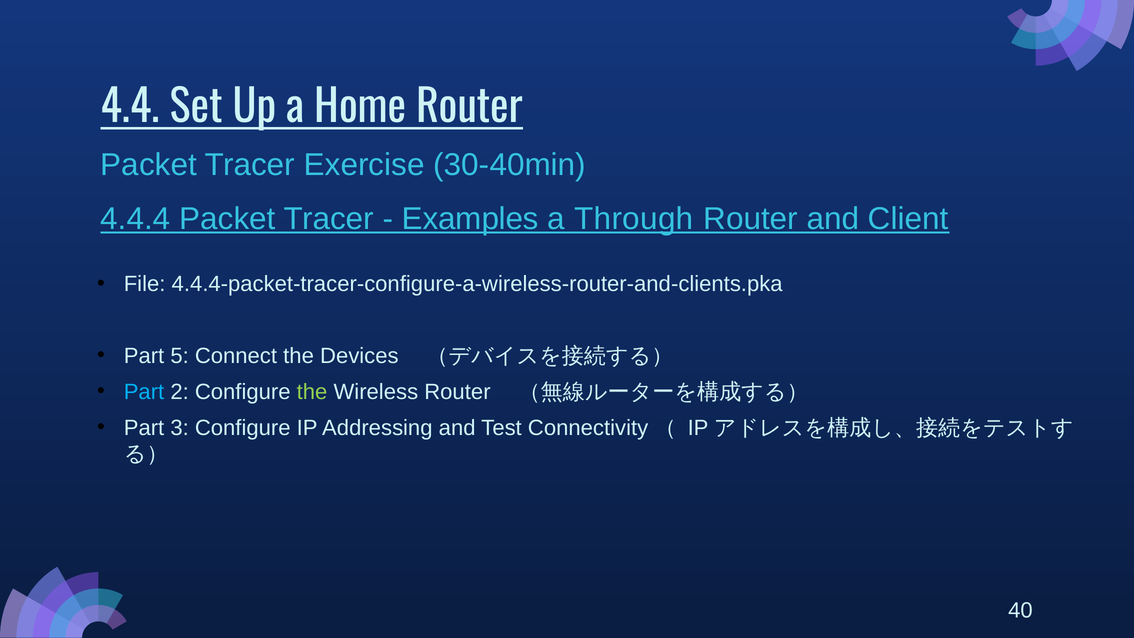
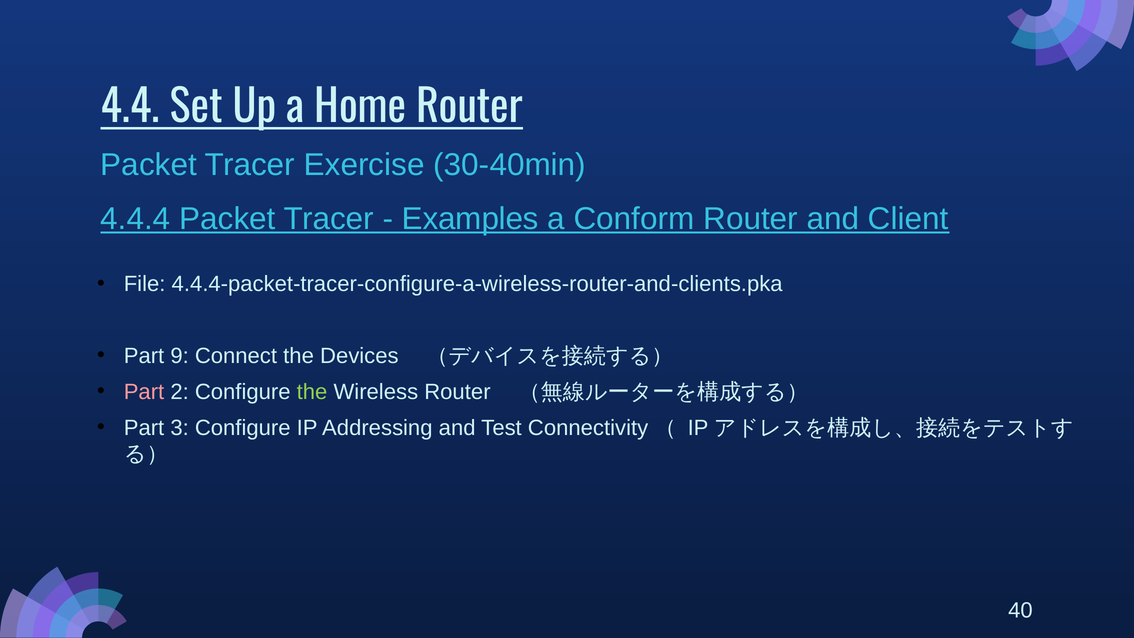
Through: Through -> Conform
5: 5 -> 9
Part at (144, 392) colour: light blue -> pink
